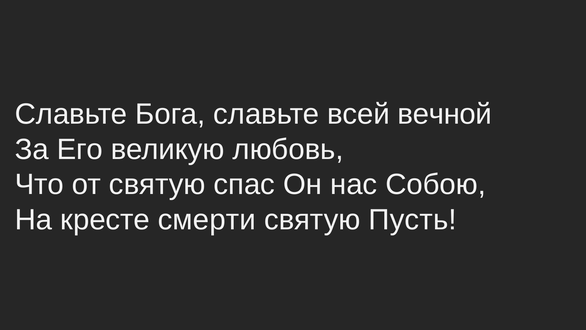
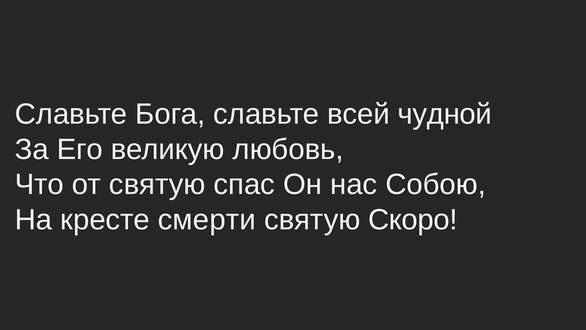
вечной: вечной -> чудной
Пусть: Пусть -> Скоро
